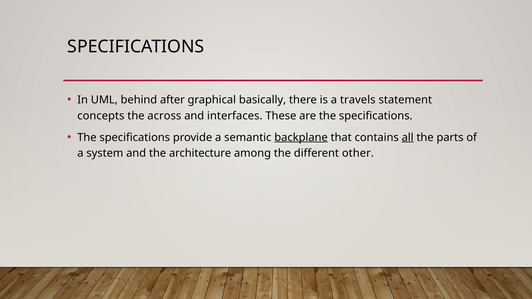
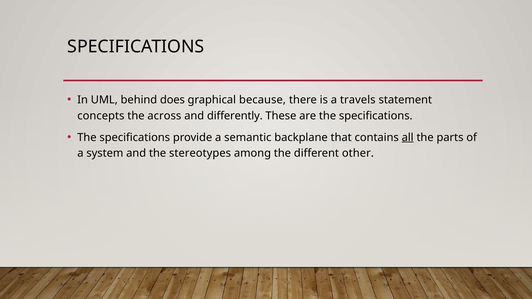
after: after -> does
basically: basically -> because
interfaces: interfaces -> differently
backplane underline: present -> none
architecture: architecture -> stereotypes
